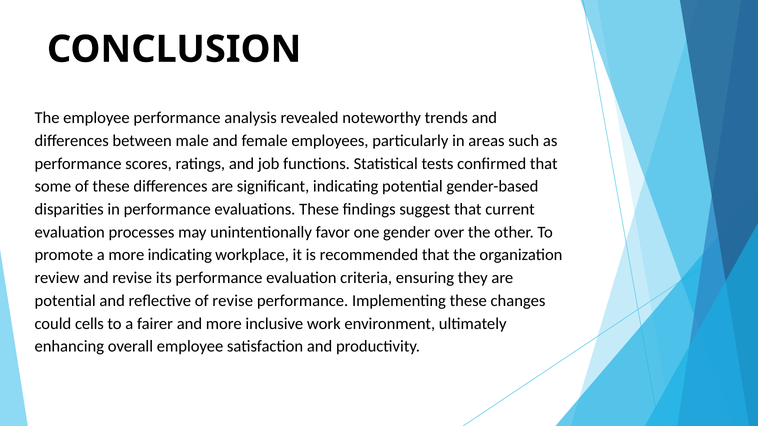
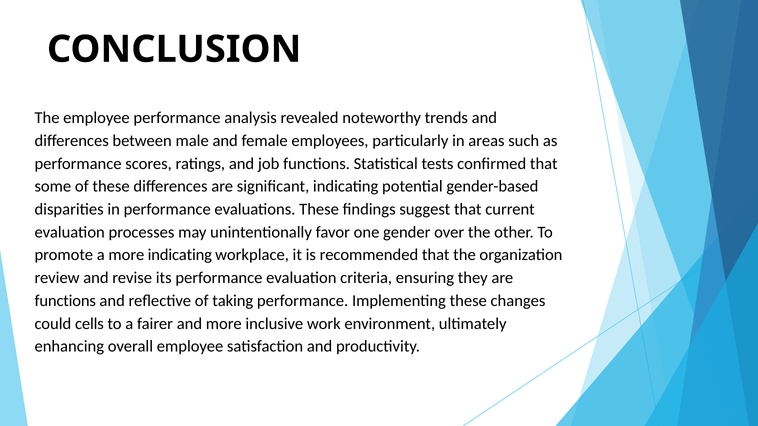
potential at (65, 301): potential -> functions
of revise: revise -> taking
